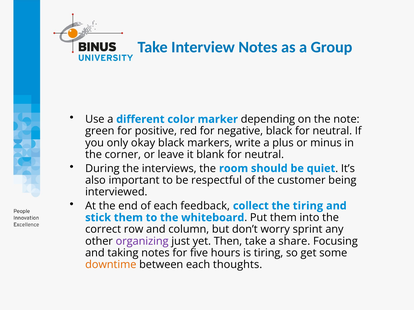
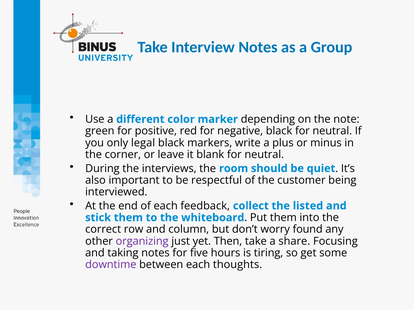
okay: okay -> legal
the tiring: tiring -> listed
sprint: sprint -> found
downtime colour: orange -> purple
